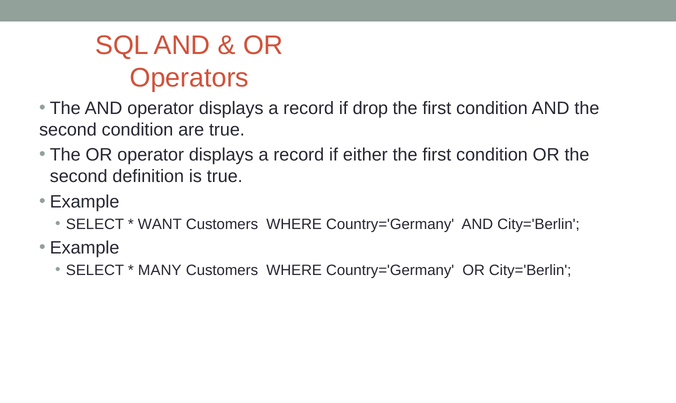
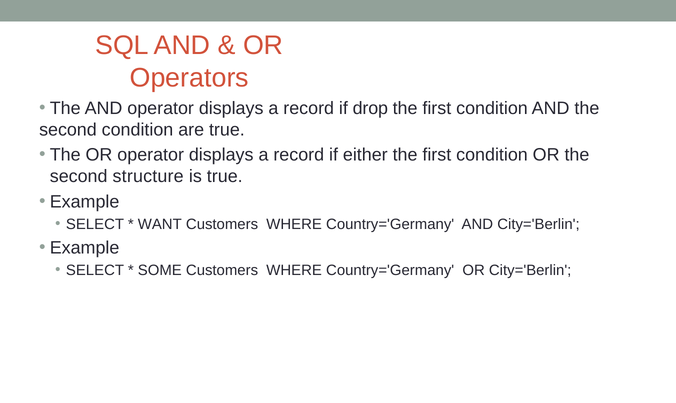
definition: definition -> structure
MANY: MANY -> SOME
